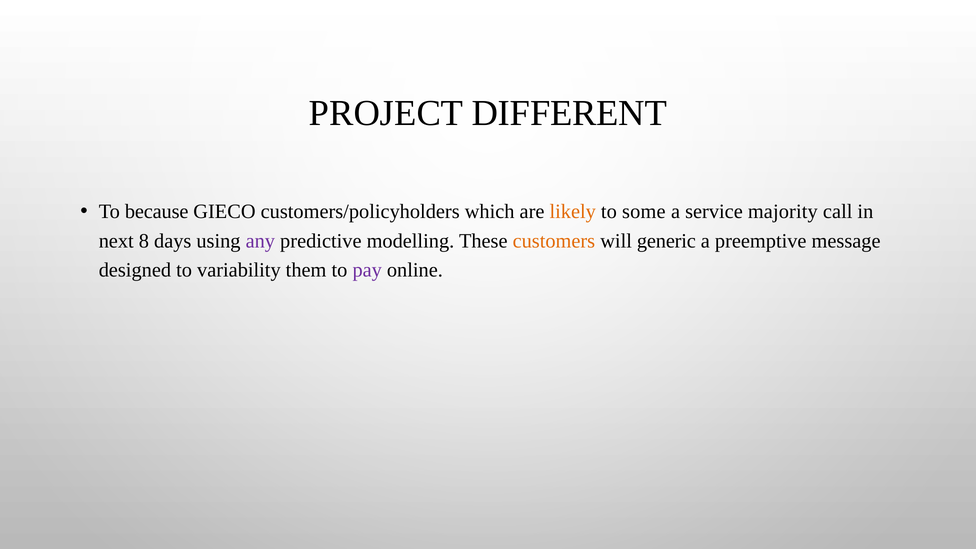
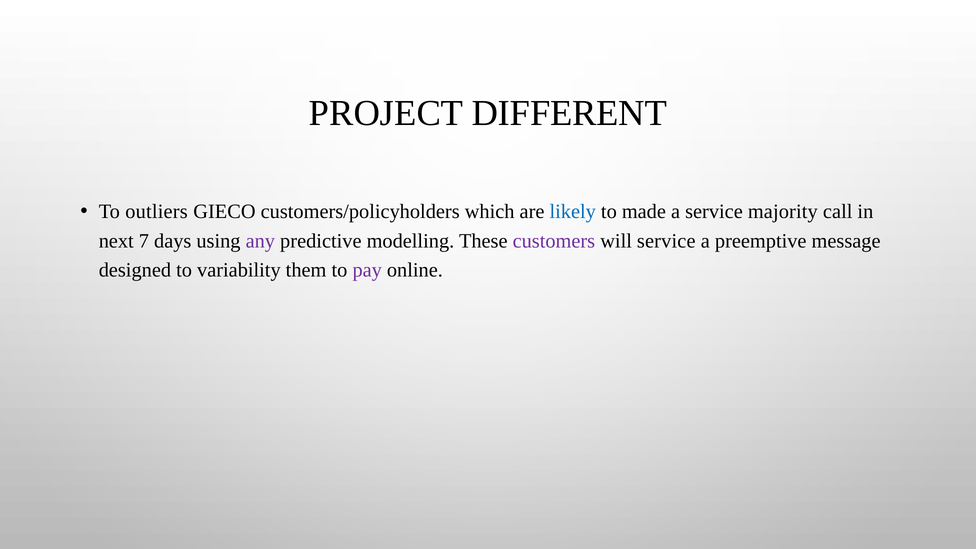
because: because -> outliers
likely colour: orange -> blue
some: some -> made
8: 8 -> 7
customers colour: orange -> purple
will generic: generic -> service
